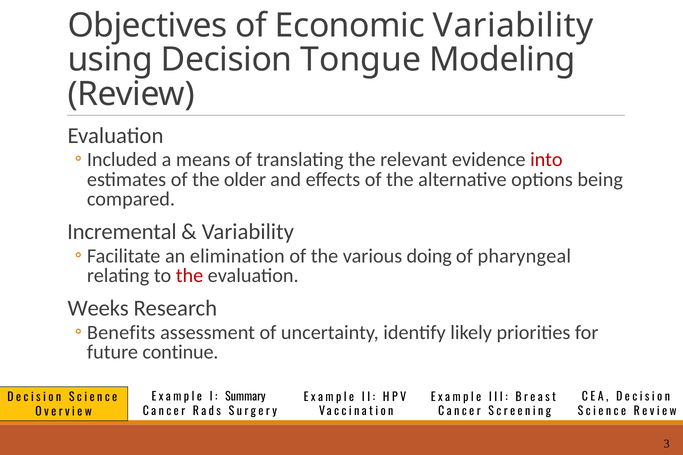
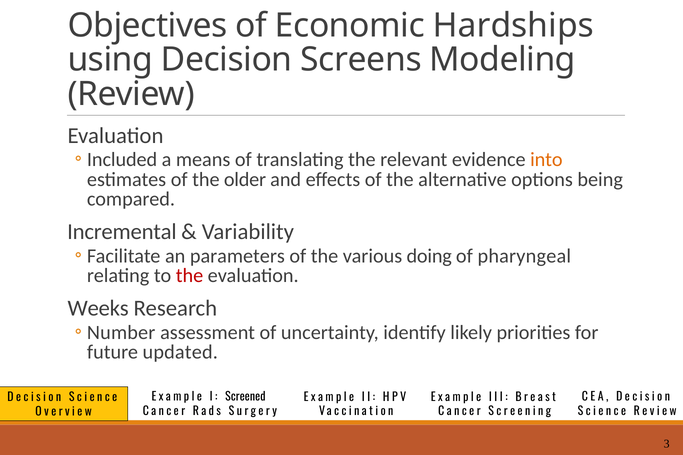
Economic Variability: Variability -> Hardships
Tongue: Tongue -> Screens
into colour: red -> orange
elimination: elimination -> parameters
Benefits: Benefits -> Number
continue: continue -> updated
Summary: Summary -> Screened
